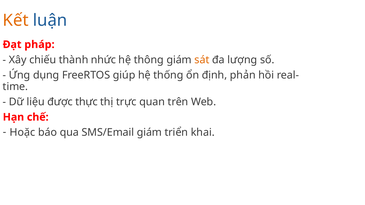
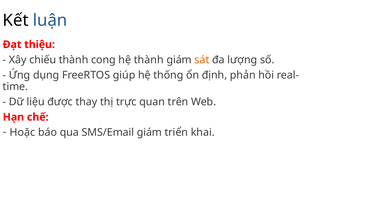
Kết colour: orange -> black
pháp: pháp -> thiệu
nhức: nhức -> cong
hệ thông: thông -> thành
thực: thực -> thay
